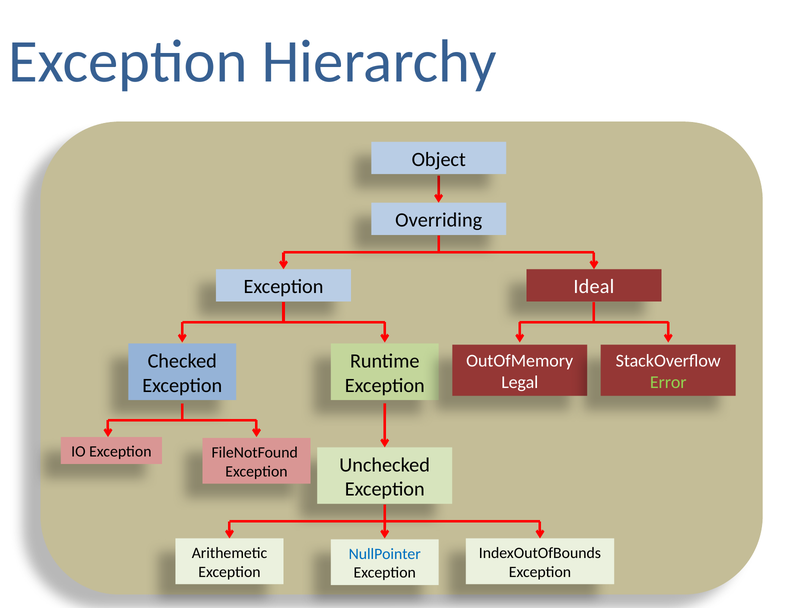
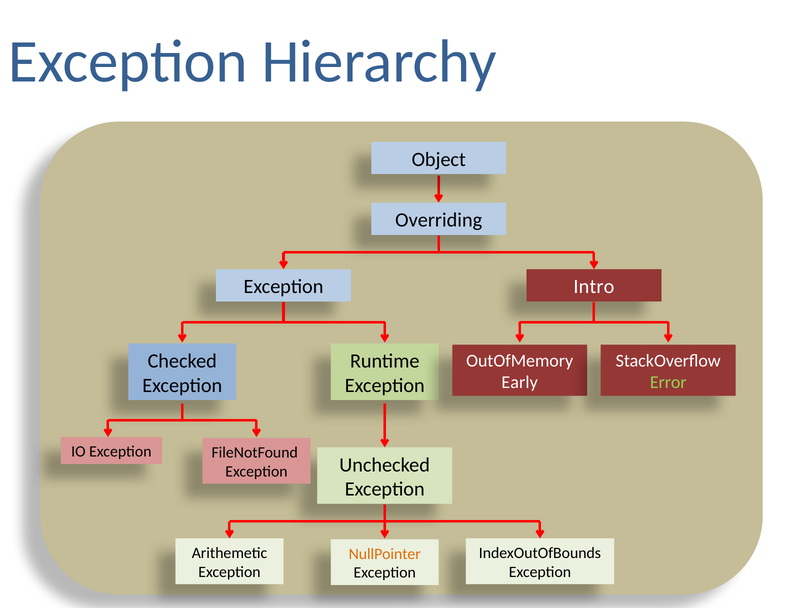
Ideal: Ideal -> Intro
Legal: Legal -> Early
NullPointer colour: blue -> orange
